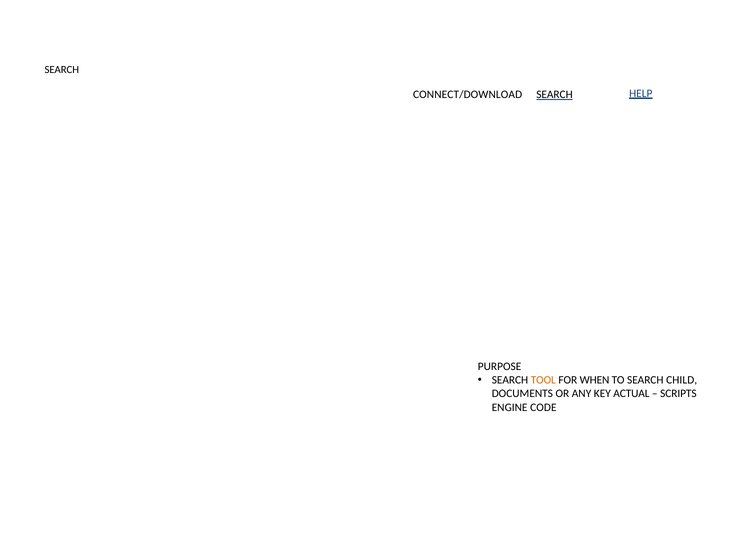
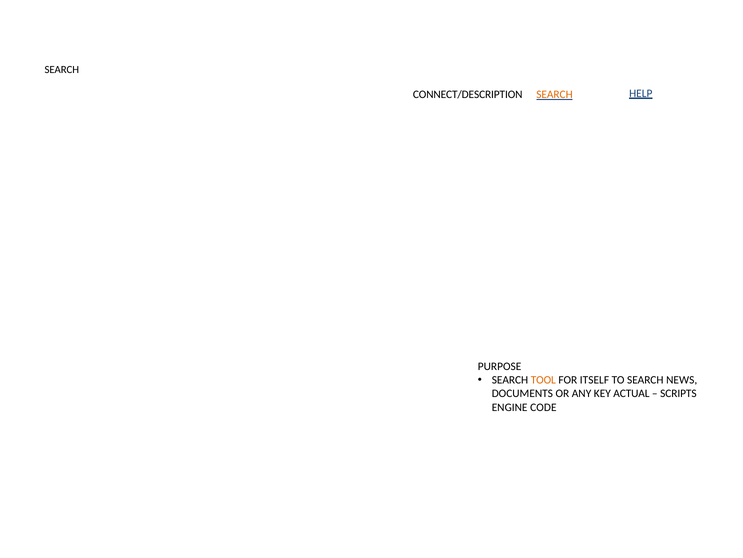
SEARCH at (554, 94) colour: black -> orange
CONNECT/DOWNLOAD: CONNECT/DOWNLOAD -> CONNECT/DESCRIPTION
WHEN: WHEN -> ITSELF
CHILD: CHILD -> NEWS
